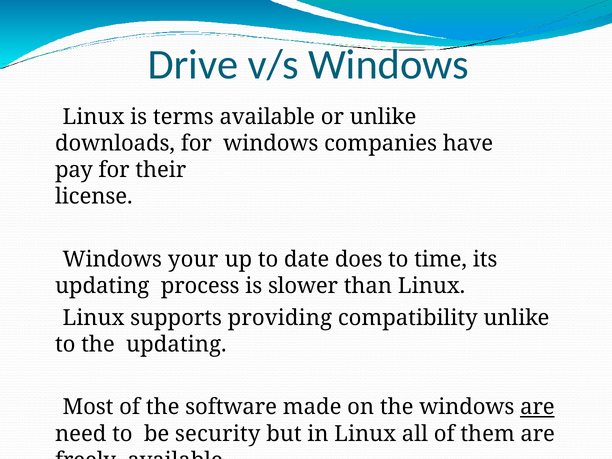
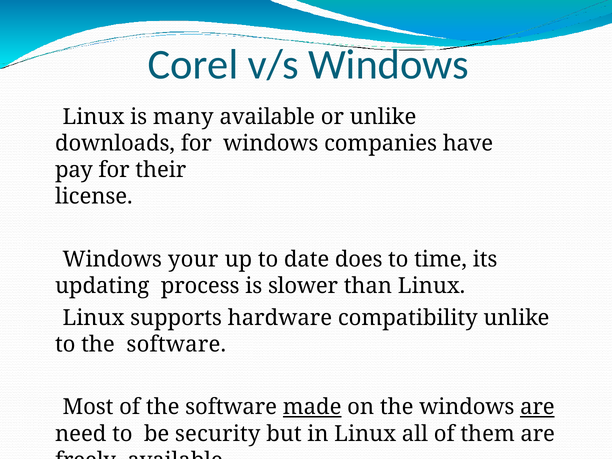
Drive: Drive -> Corel
terms: terms -> many
providing: providing -> hardware
to the updating: updating -> software
made underline: none -> present
